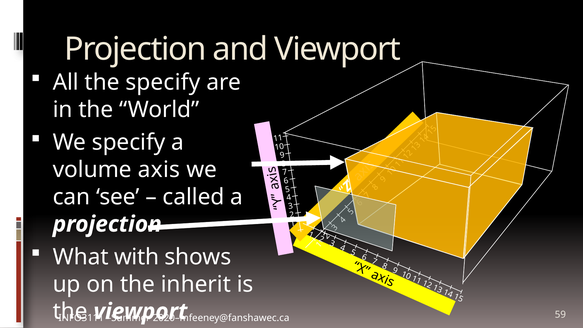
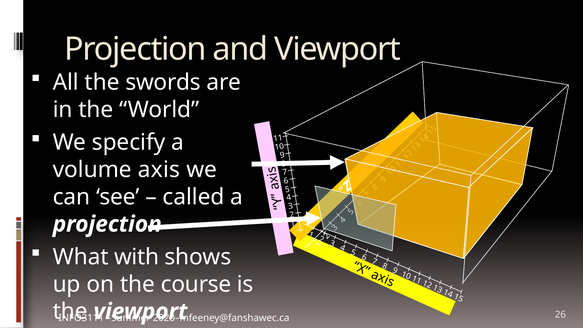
the specify: specify -> swords
inherit: inherit -> course
59: 59 -> 26
